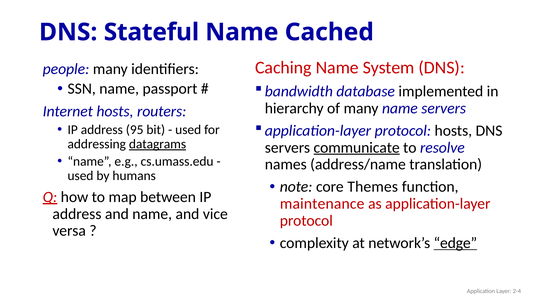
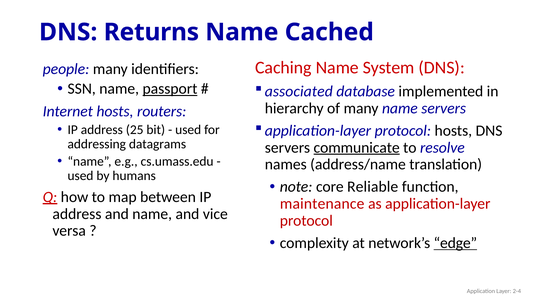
Stateful: Stateful -> Returns
passport underline: none -> present
bandwidth: bandwidth -> associated
95: 95 -> 25
datagrams underline: present -> none
Themes: Themes -> Reliable
